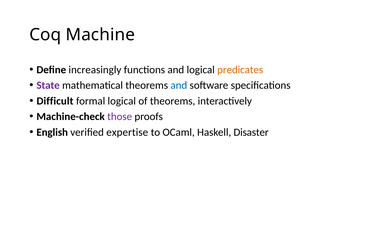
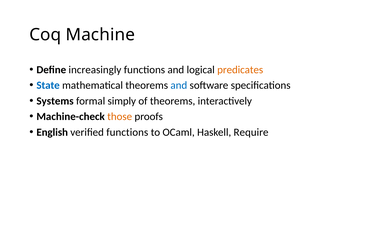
State colour: purple -> blue
Difficult: Difficult -> Systems
formal logical: logical -> simply
those colour: purple -> orange
verified expertise: expertise -> functions
Disaster: Disaster -> Require
